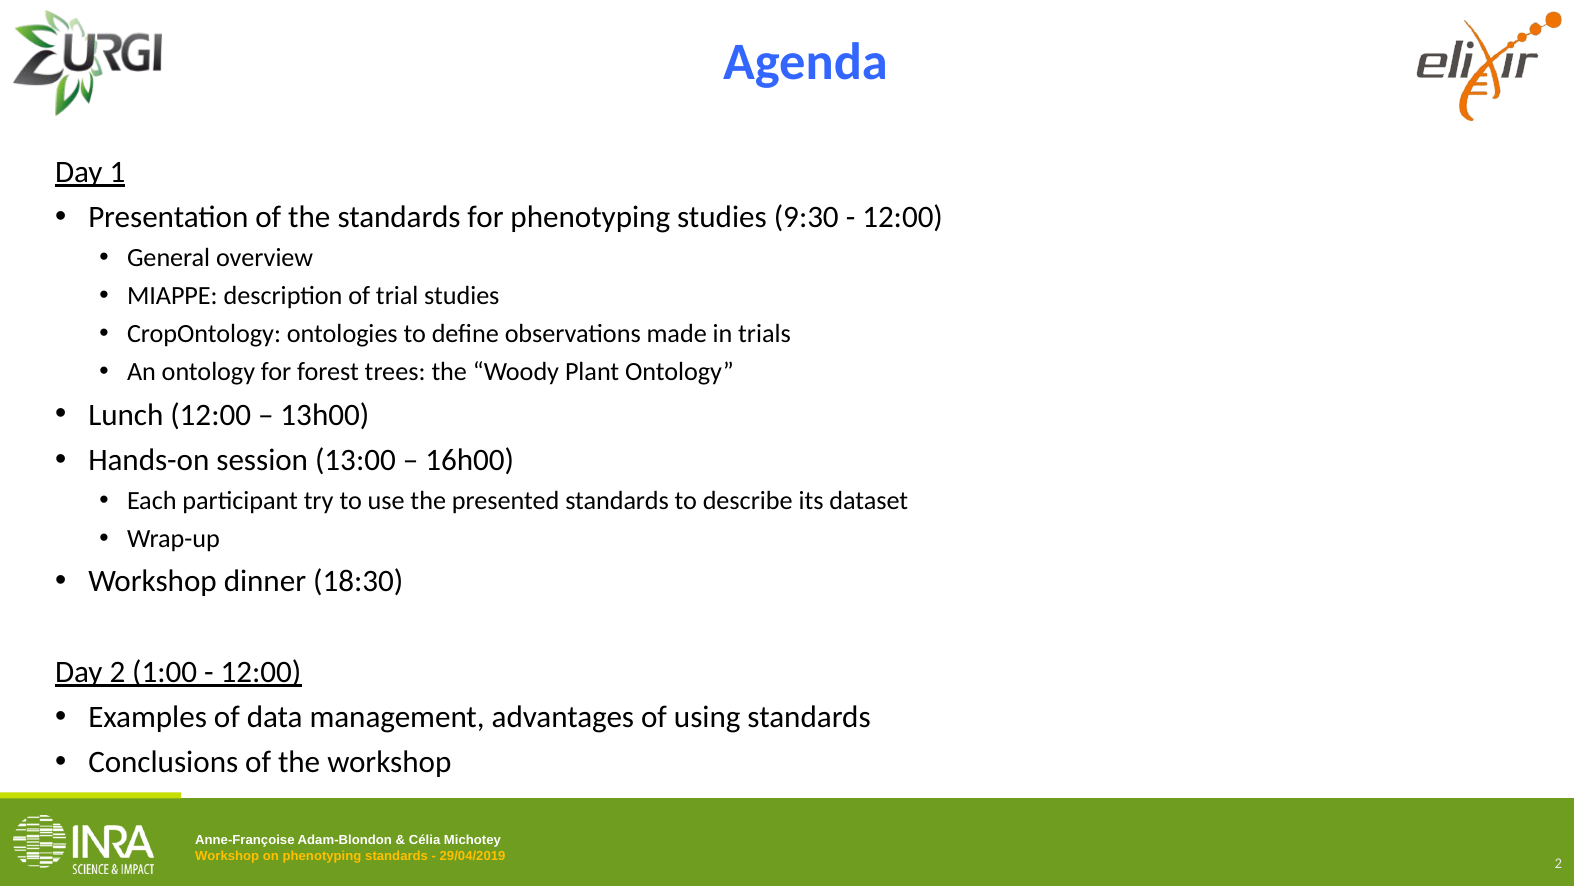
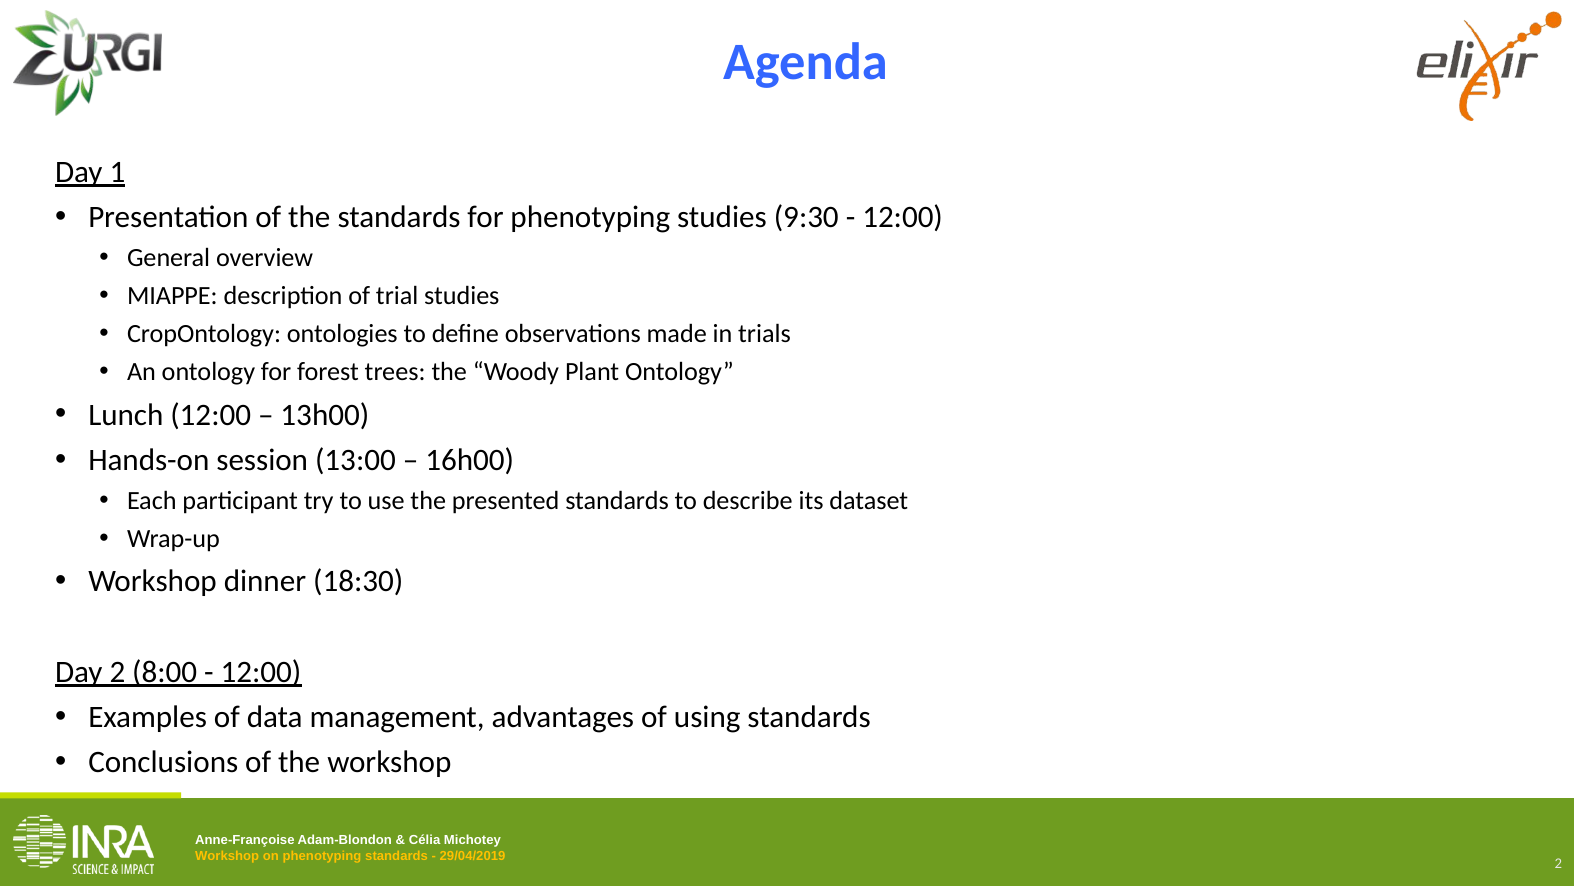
1:00: 1:00 -> 8:00
